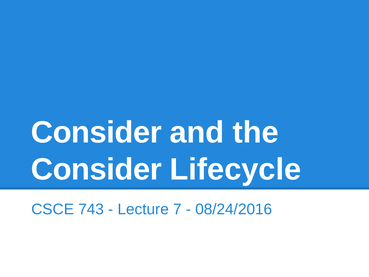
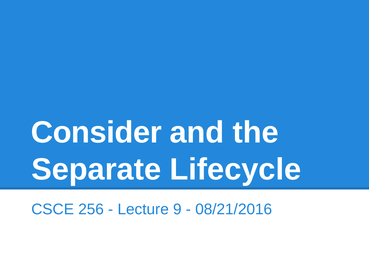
Consider at (96, 169): Consider -> Separate
743: 743 -> 256
7: 7 -> 9
08/24/2016: 08/24/2016 -> 08/21/2016
